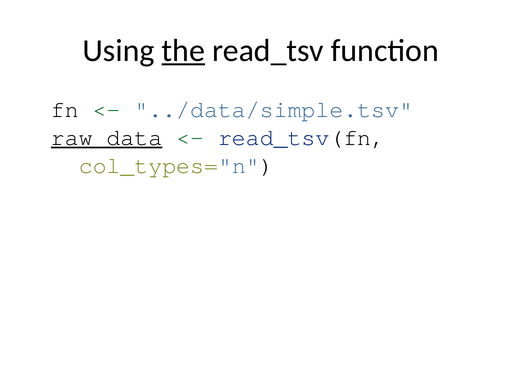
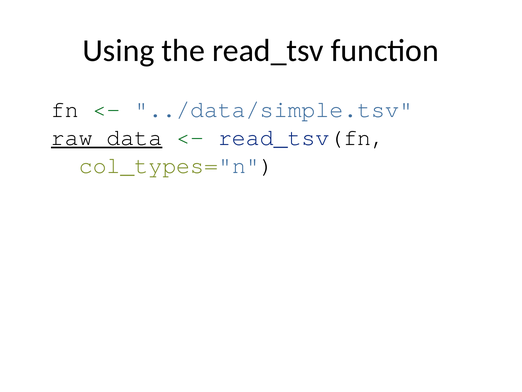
the underline: present -> none
